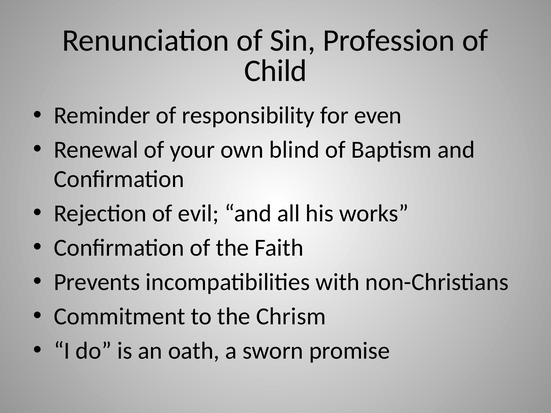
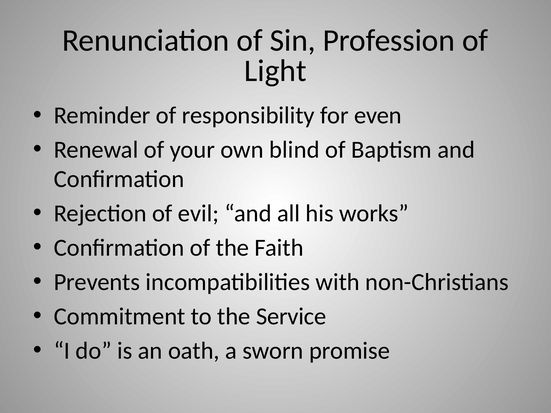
Child: Child -> Light
Chrism: Chrism -> Service
